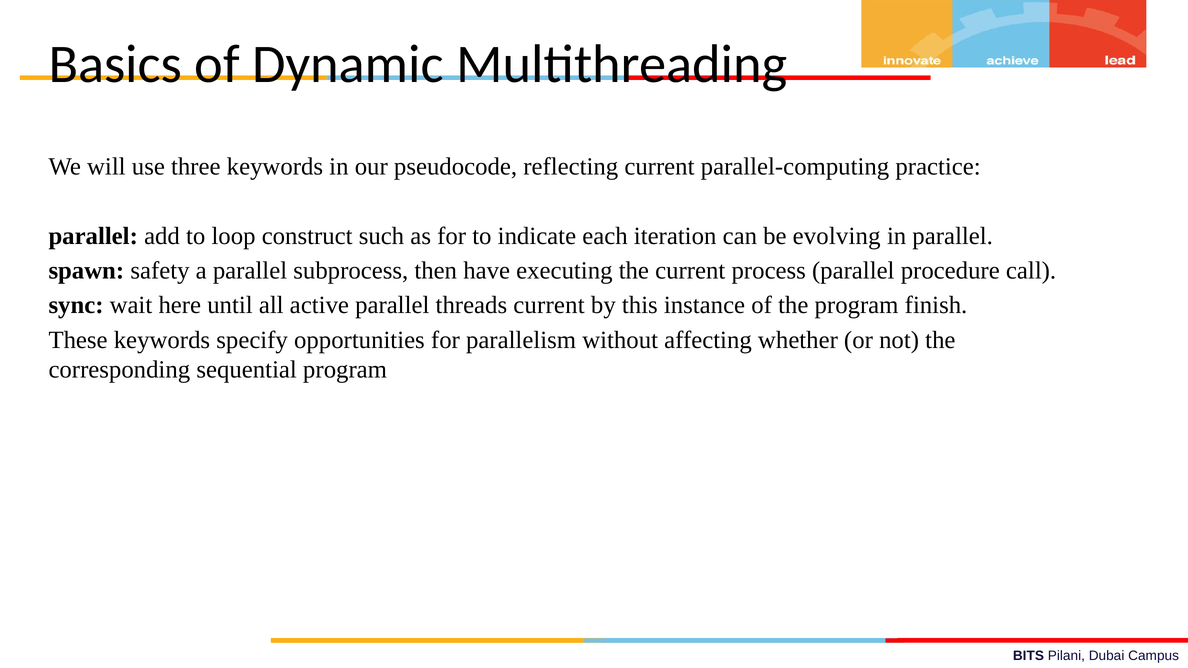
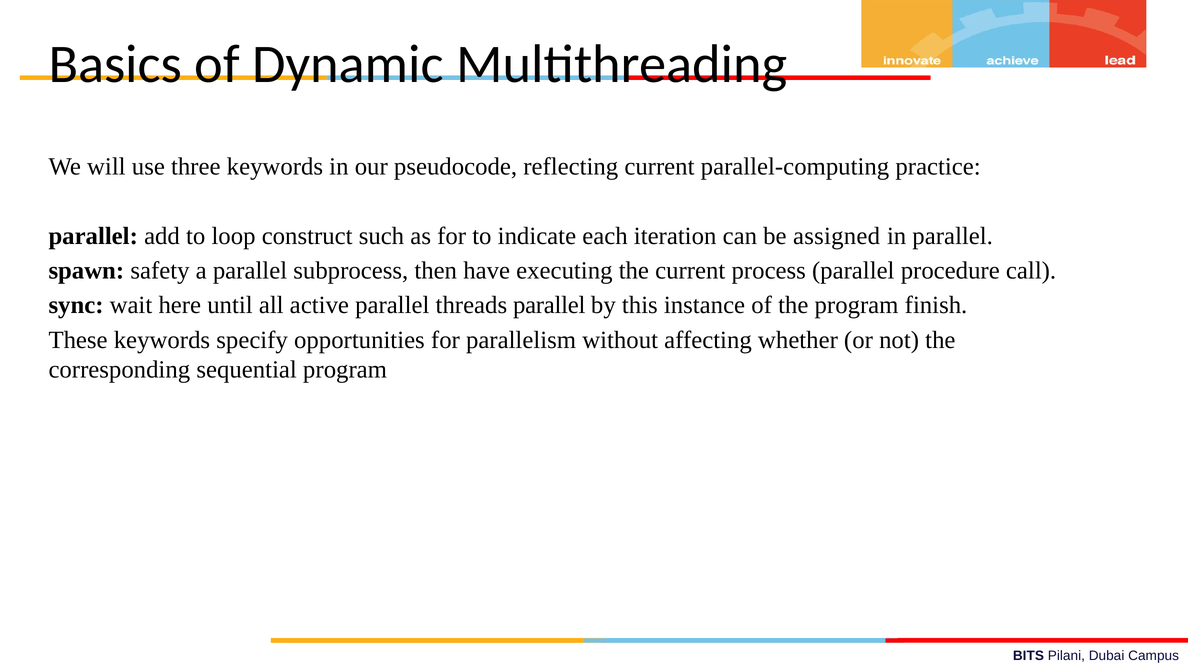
evolving: evolving -> assigned
threads current: current -> parallel
